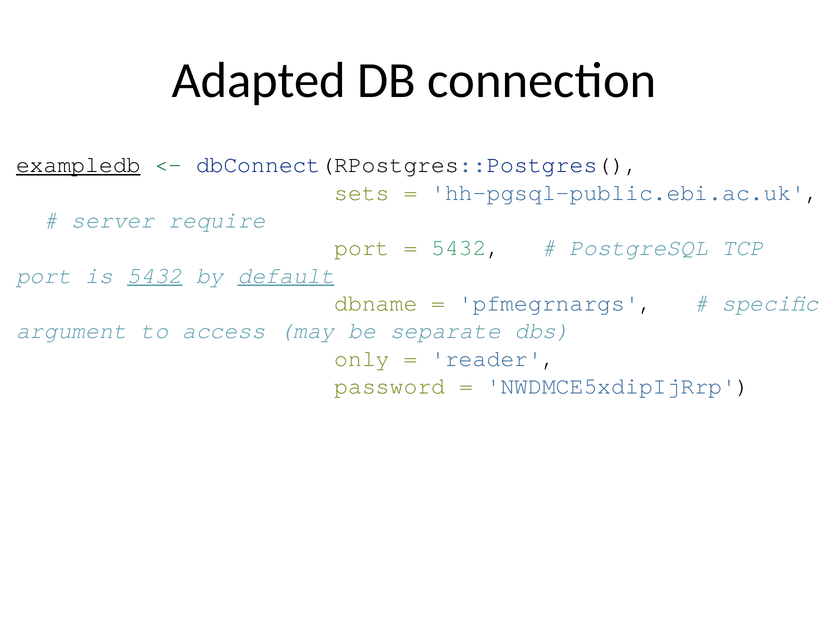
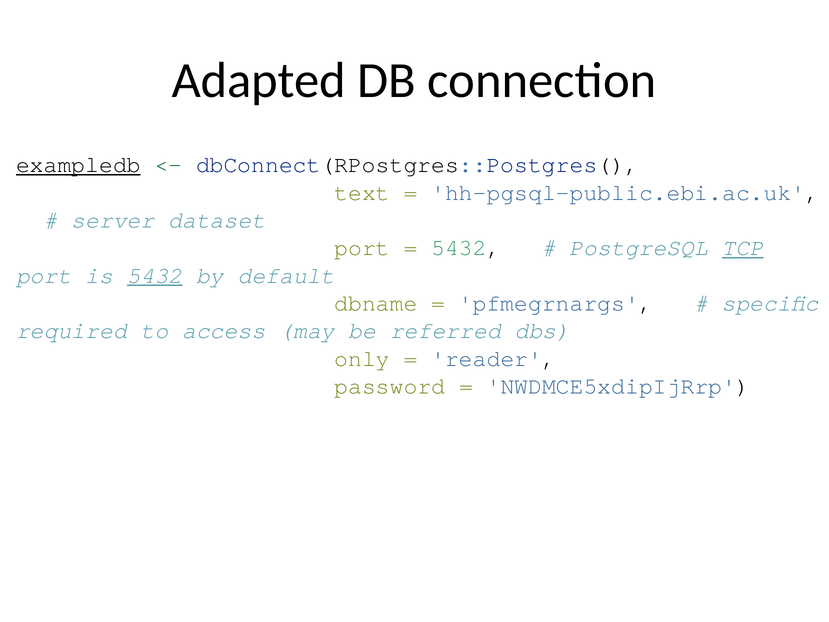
sets: sets -> text
require: require -> dataset
TCP underline: none -> present
default underline: present -> none
argument: argument -> required
separate: separate -> referred
